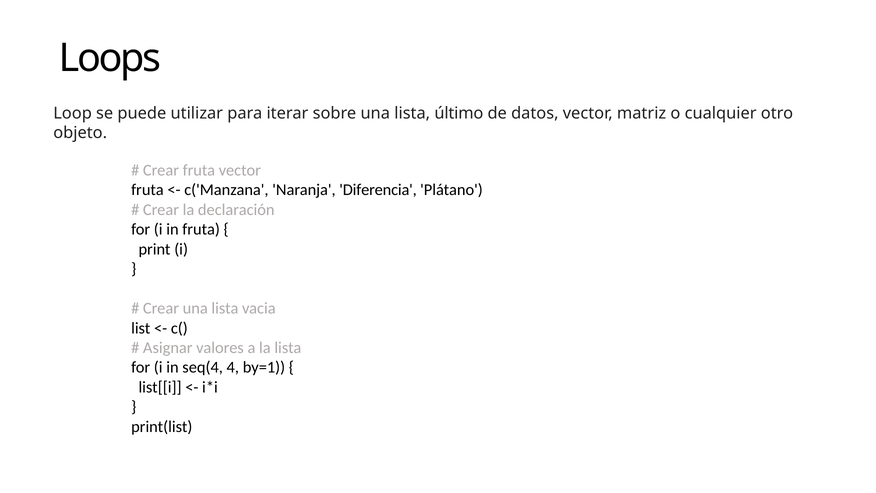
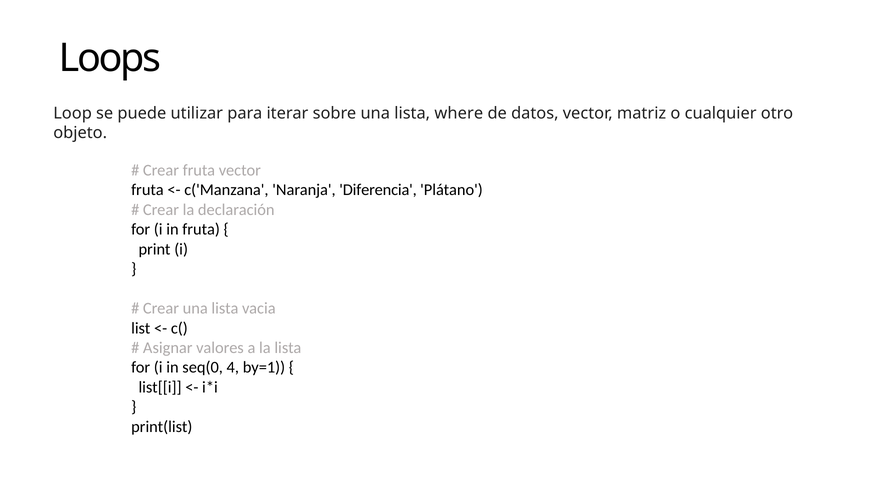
último: último -> where
seq(4: seq(4 -> seq(0
